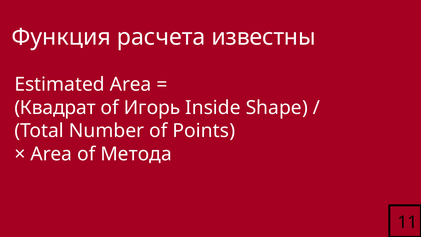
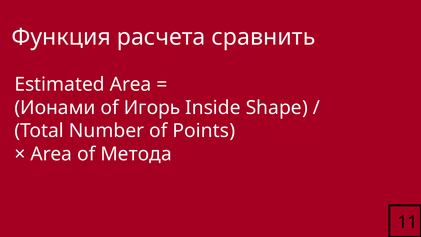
известны: известны -> сравнить
Квадрат: Квадрат -> Ионами
